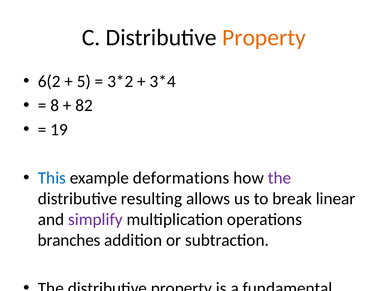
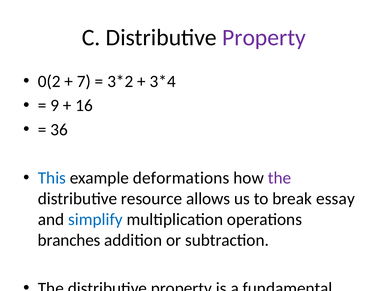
Property at (264, 38) colour: orange -> purple
6(2: 6(2 -> 0(2
5: 5 -> 7
8: 8 -> 9
82: 82 -> 16
19: 19 -> 36
resulting: resulting -> resource
linear: linear -> essay
simplify colour: purple -> blue
